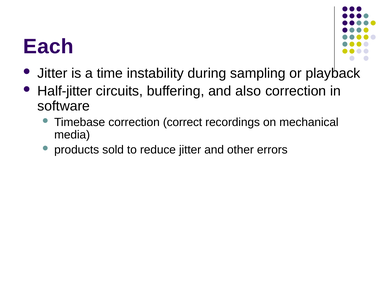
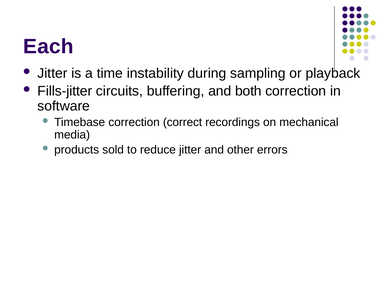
Half-jitter: Half-jitter -> Fills-jitter
also: also -> both
